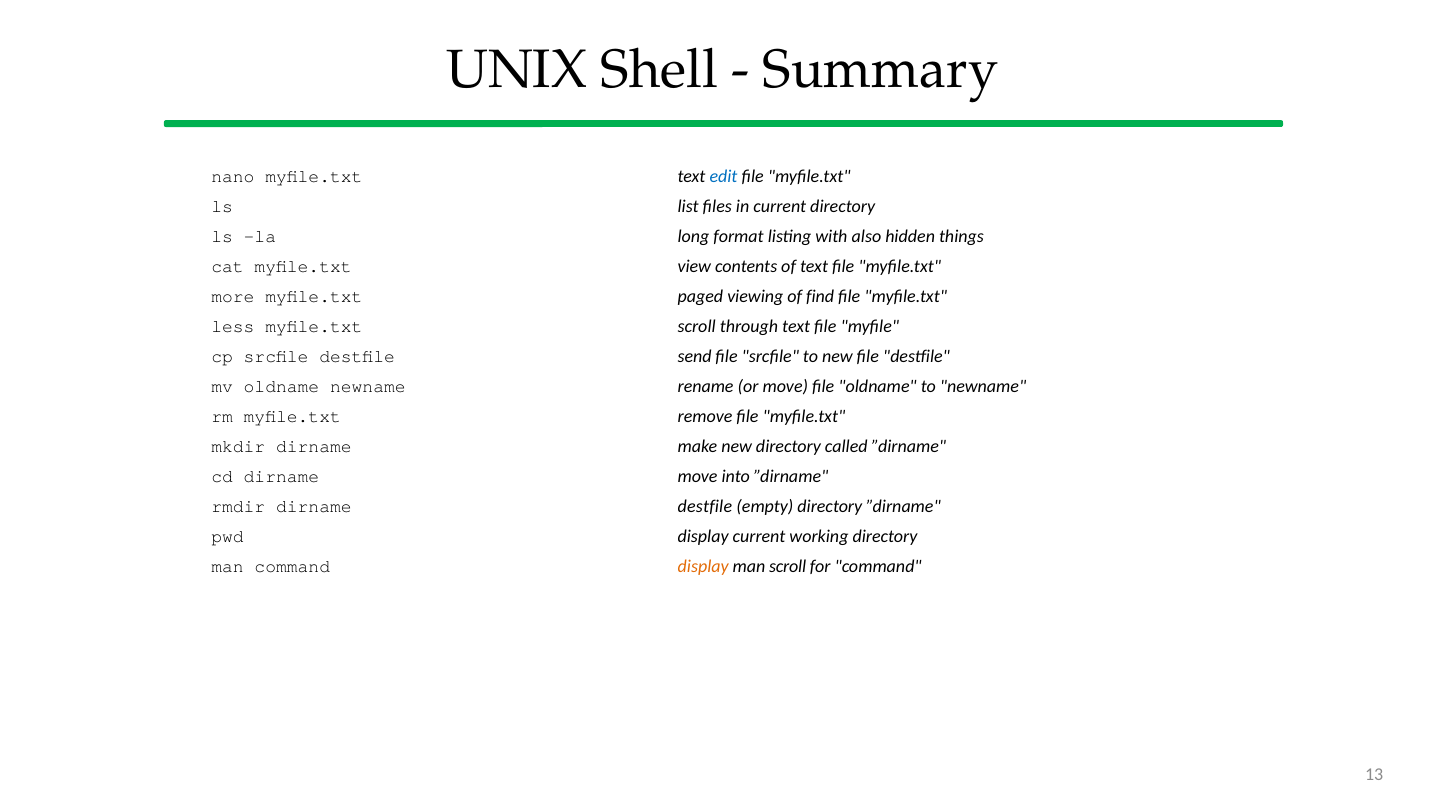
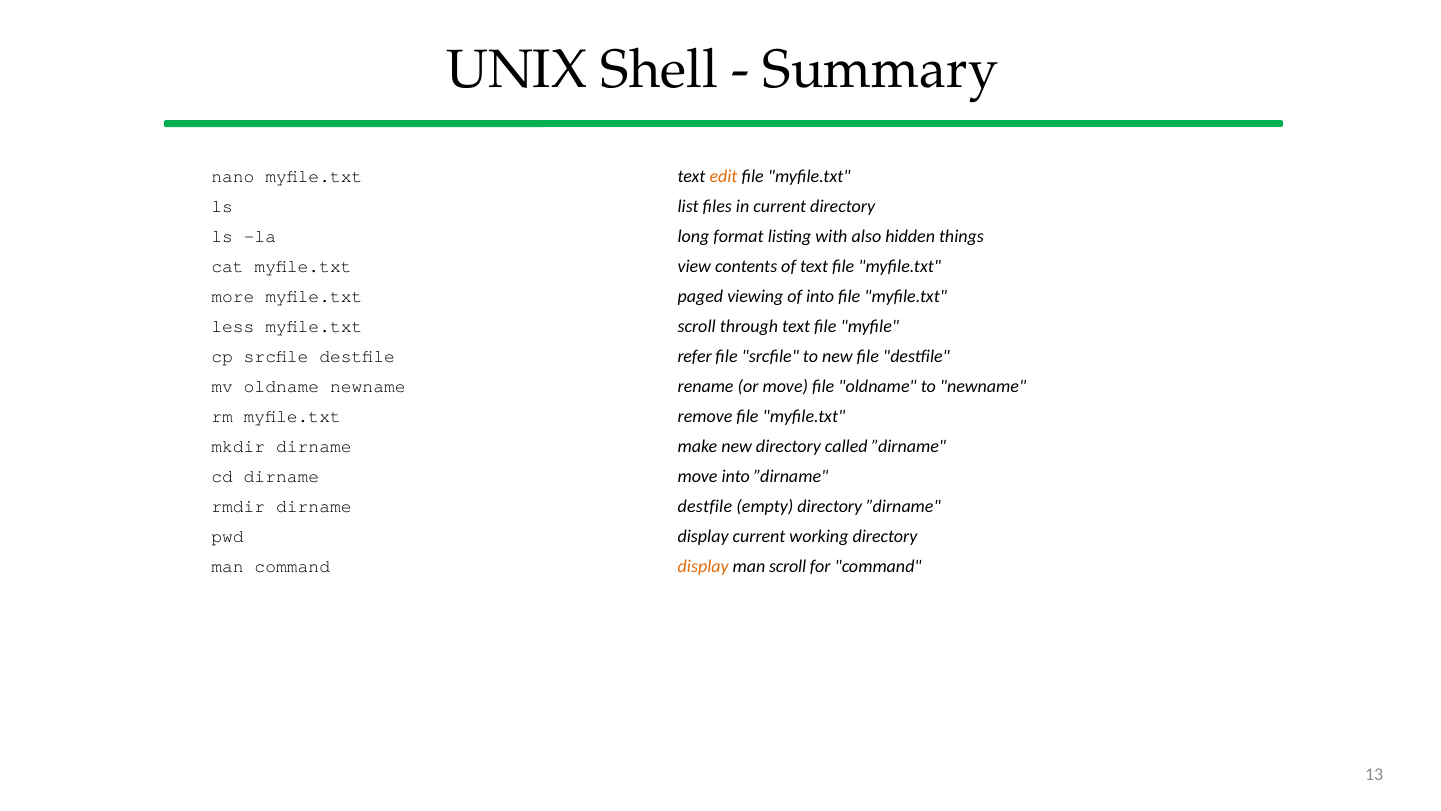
edit colour: blue -> orange
of find: find -> into
send: send -> refer
